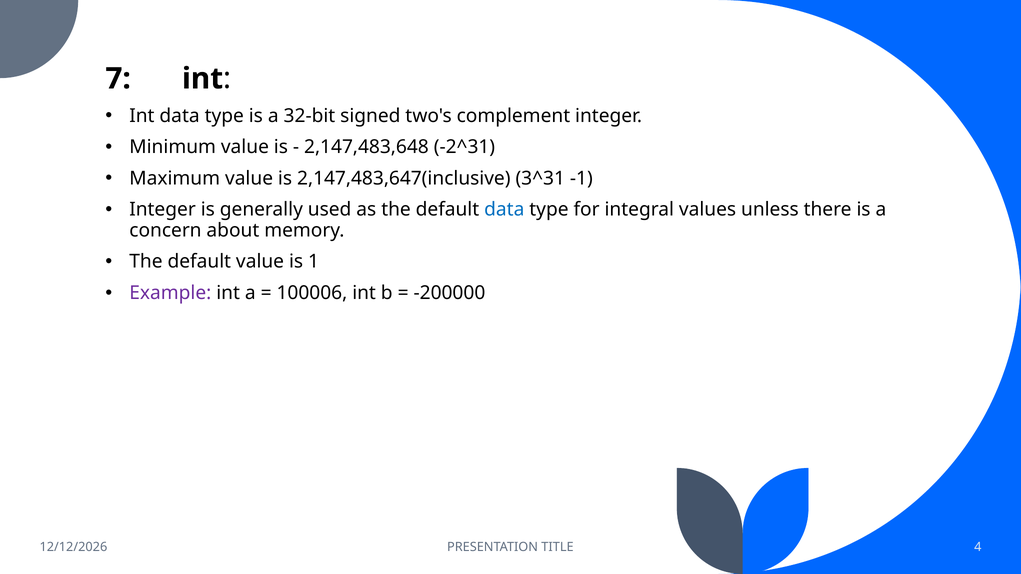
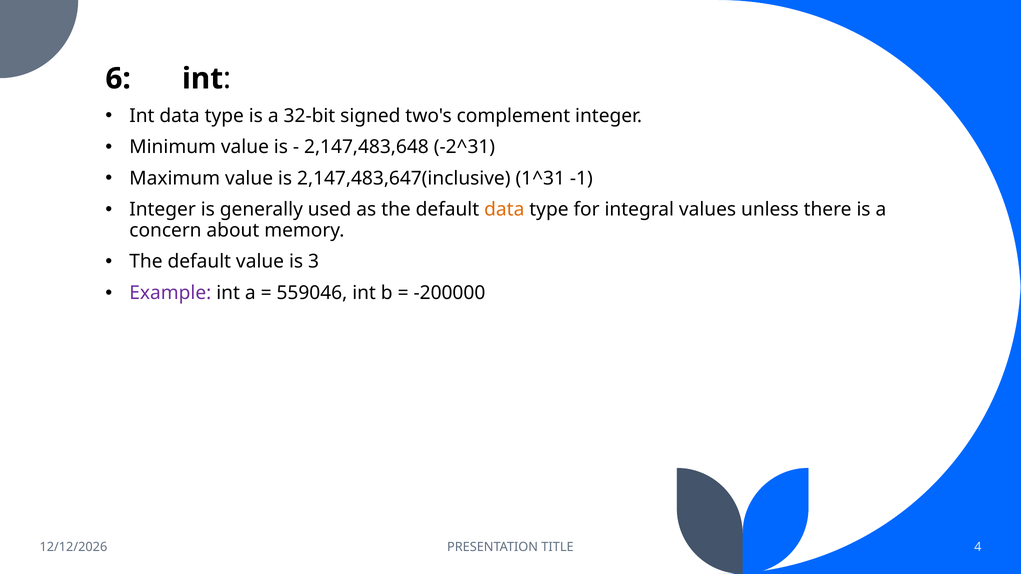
7: 7 -> 6
3^31: 3^31 -> 1^31
data at (504, 210) colour: blue -> orange
1: 1 -> 3
100006: 100006 -> 559046
